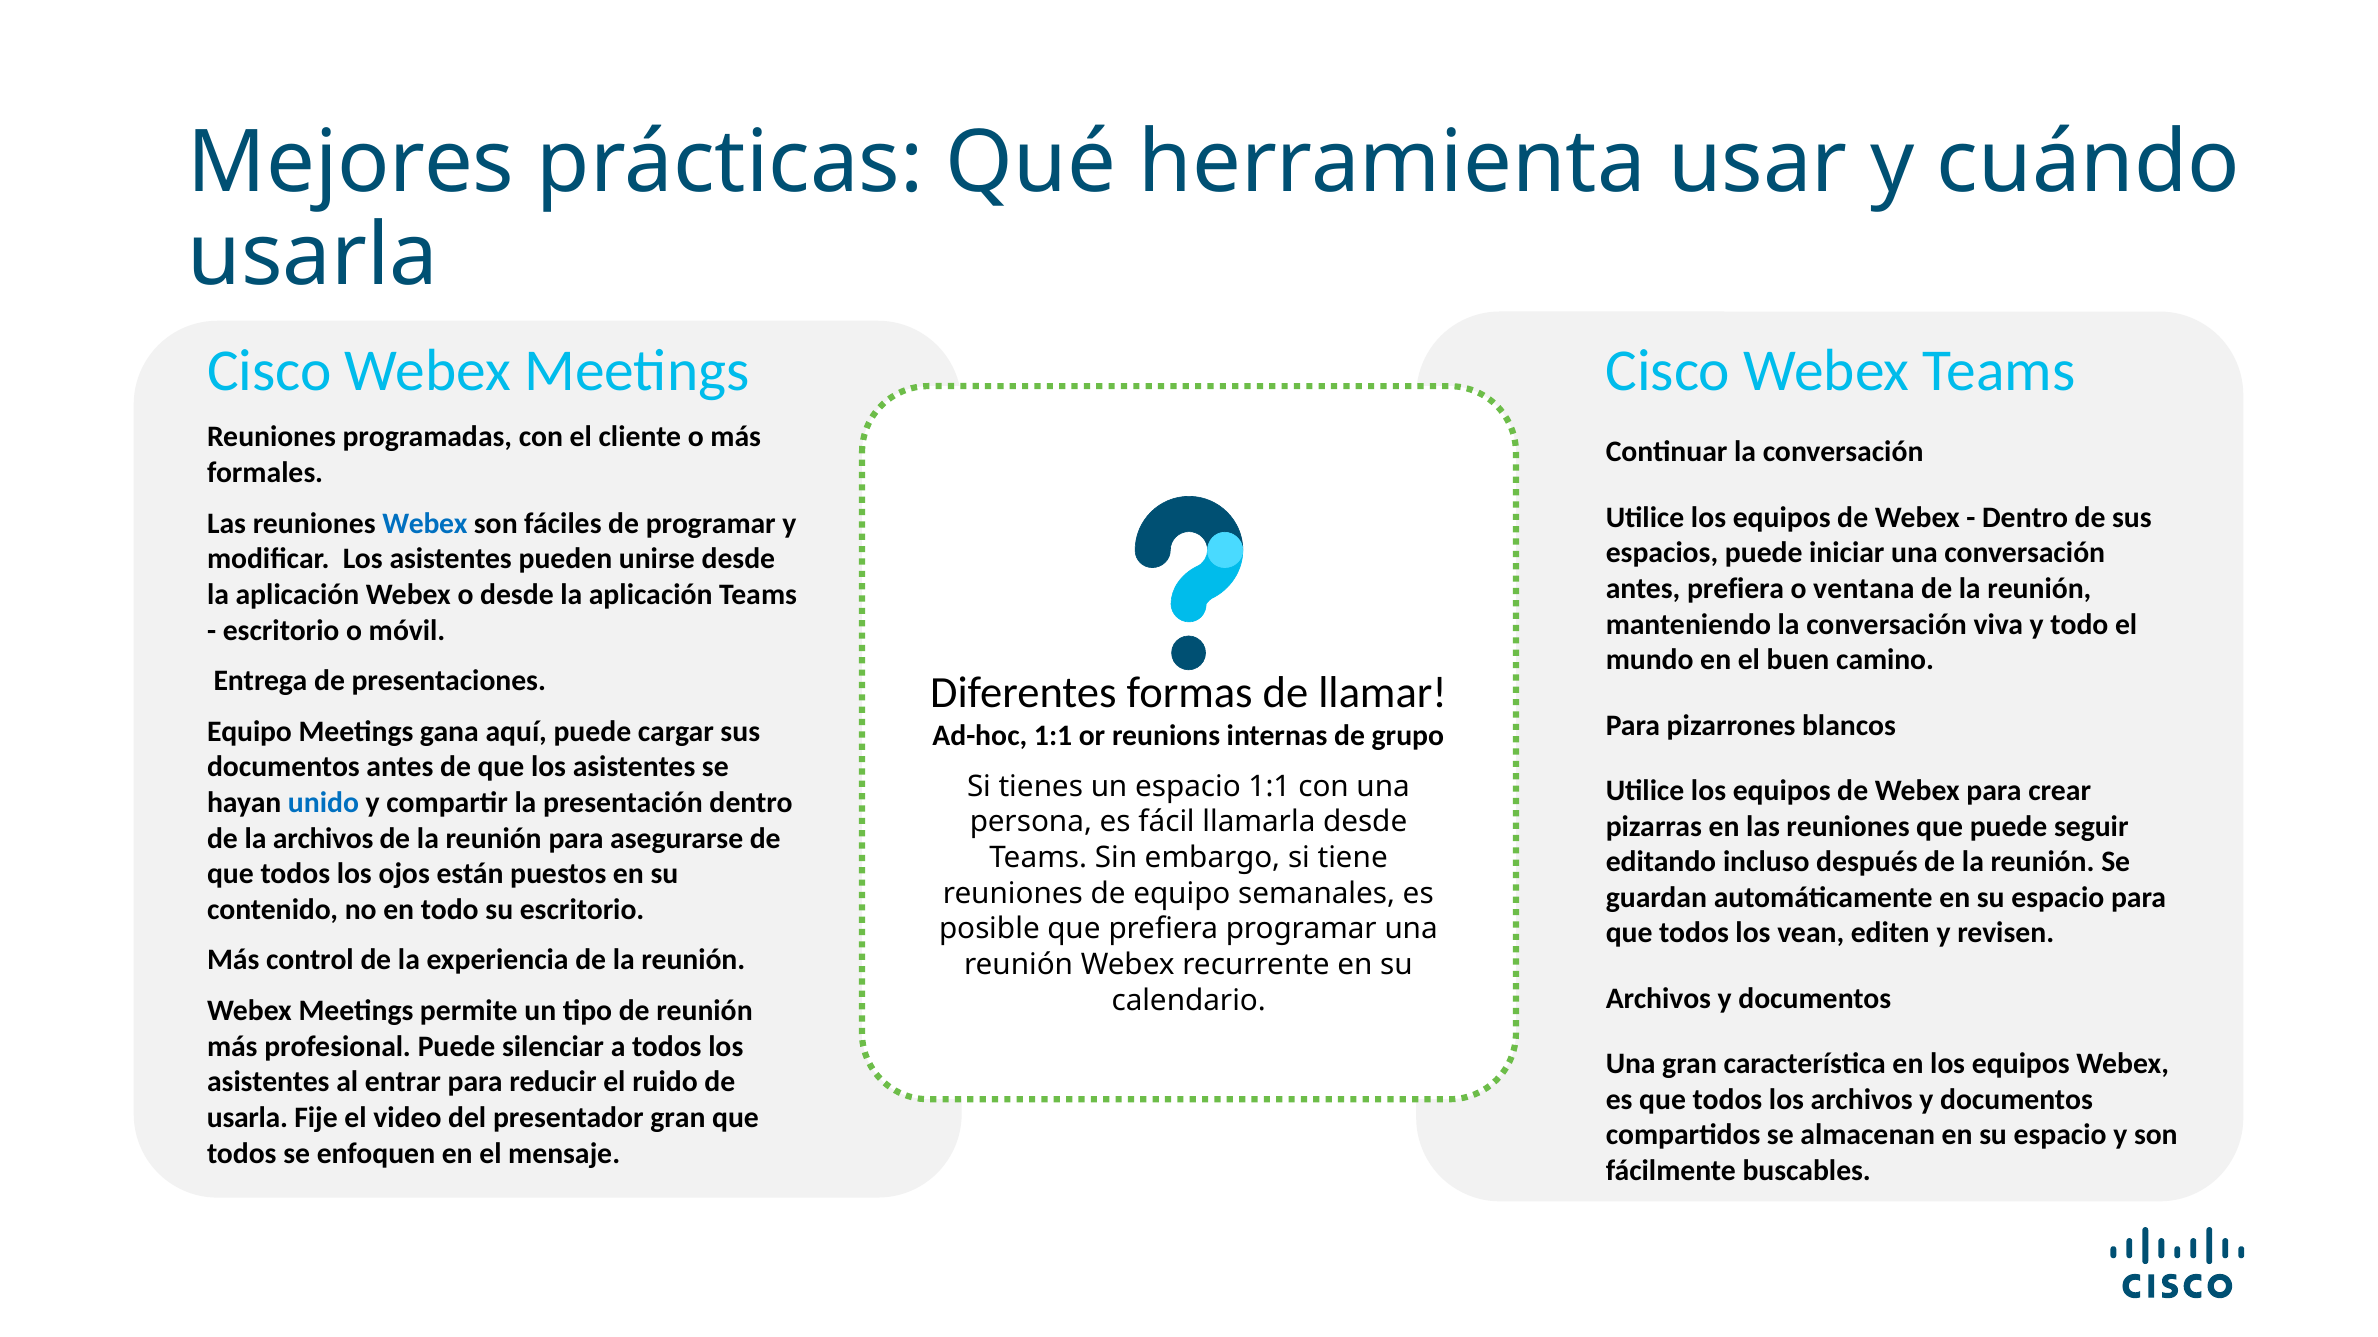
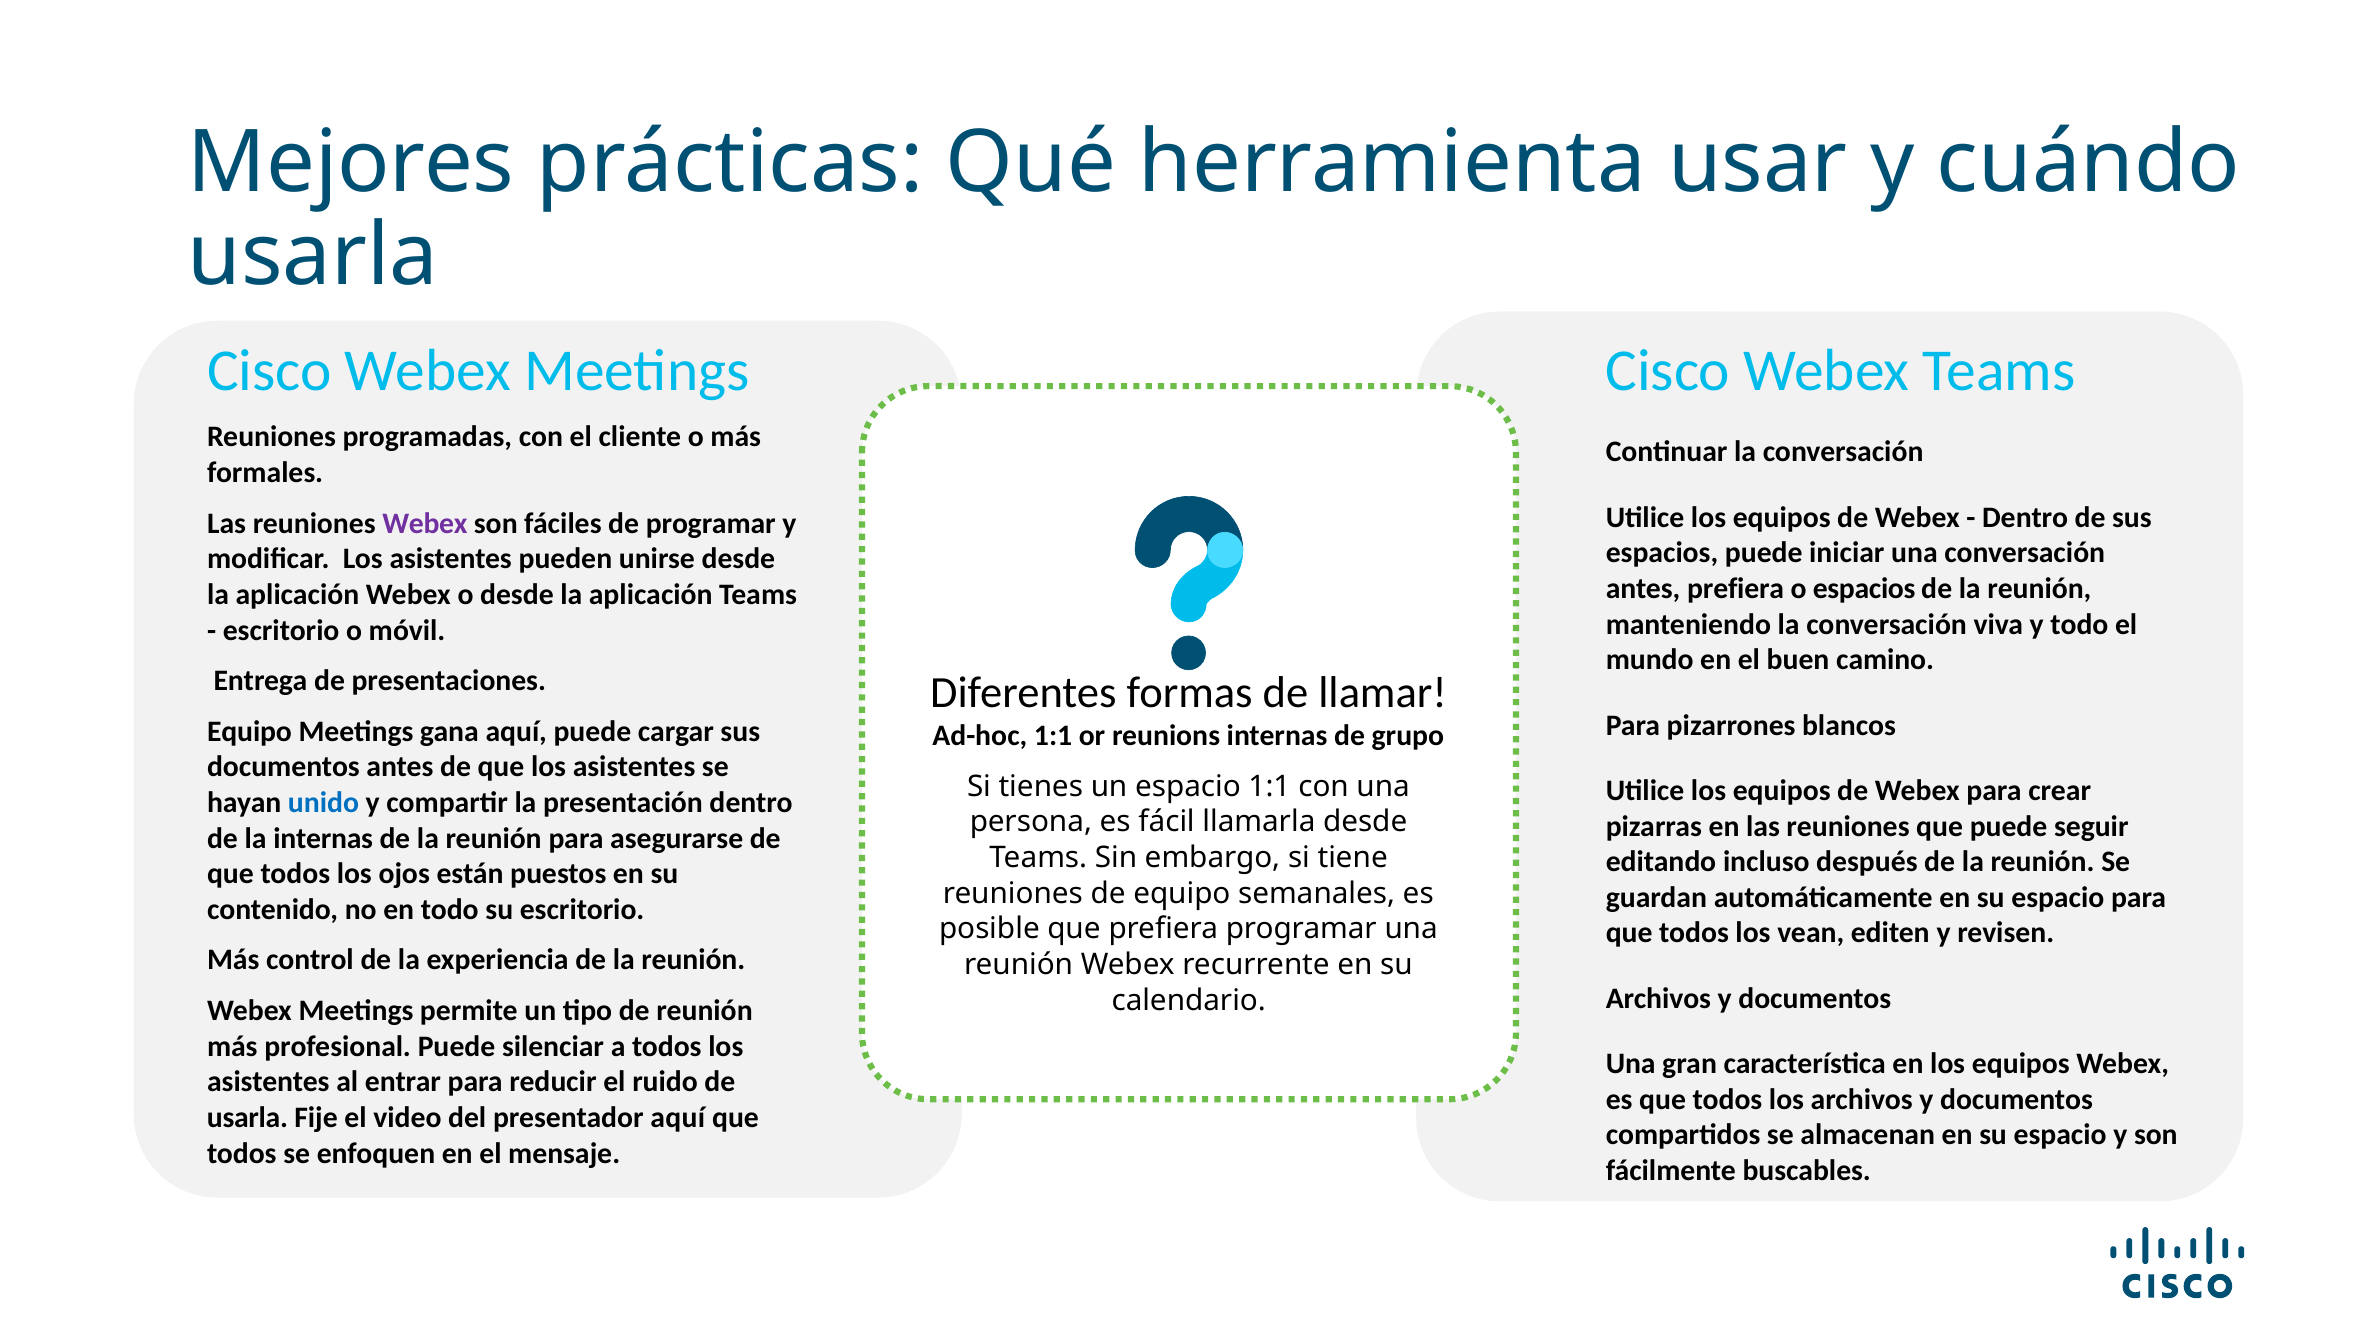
Webex at (425, 524) colour: blue -> purple
o ventana: ventana -> espacios
la archivos: archivos -> internas
presentador gran: gran -> aquí
